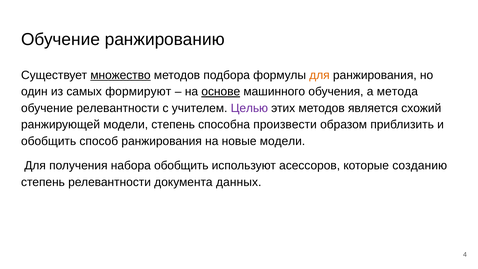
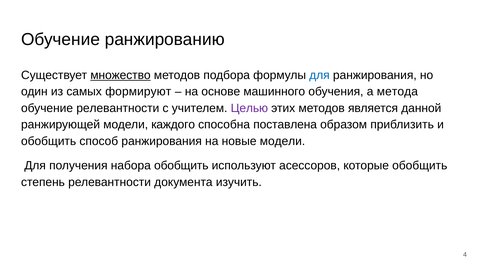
для at (319, 75) colour: orange -> blue
основе underline: present -> none
схожий: схожий -> данной
модели степень: степень -> каждого
произвести: произвести -> поставлена
которые созданию: созданию -> обобщить
данных: данных -> изучить
